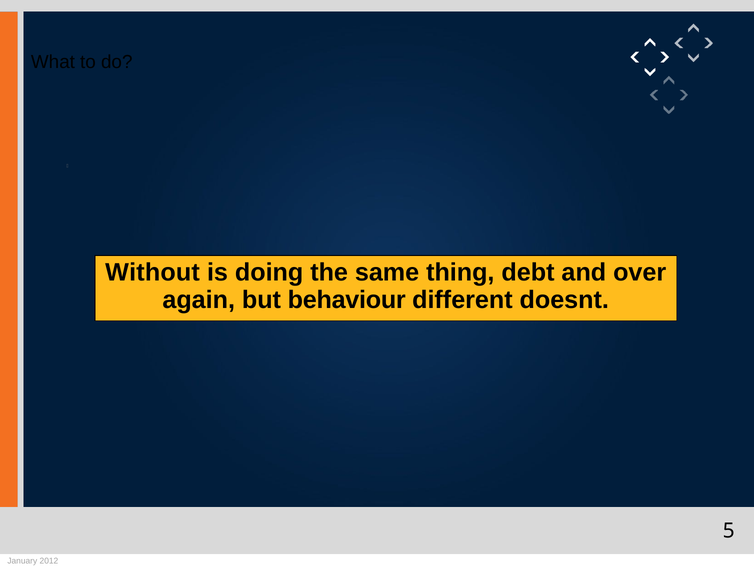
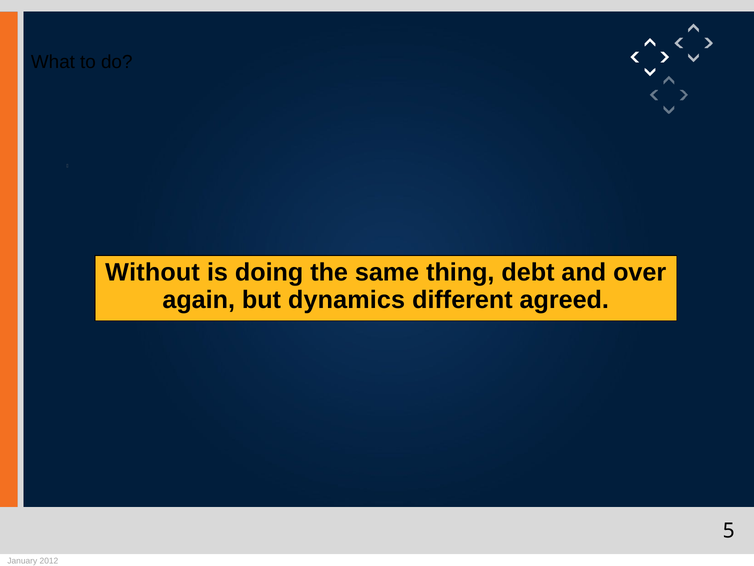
behaviour: behaviour -> dynamics
doesnt: doesnt -> agreed
